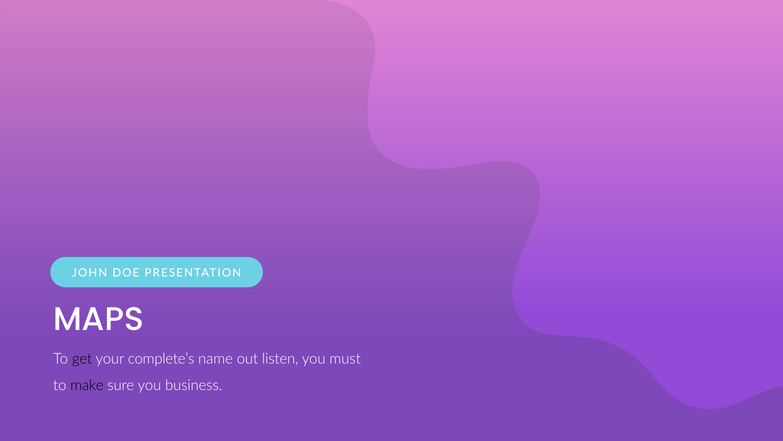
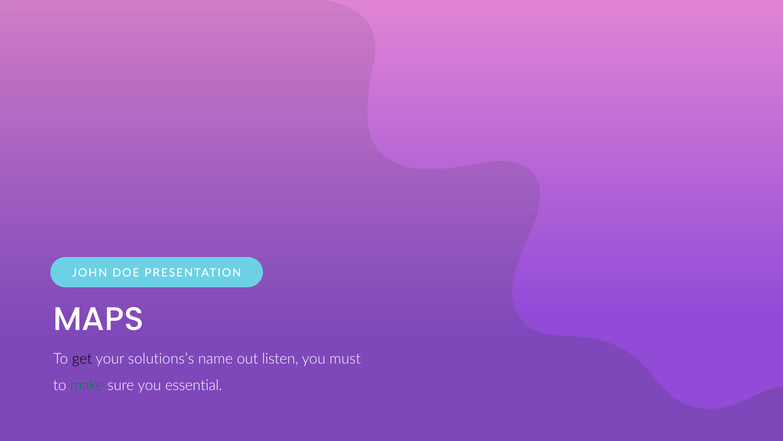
complete’s: complete’s -> solutions’s
make colour: black -> green
business: business -> essential
